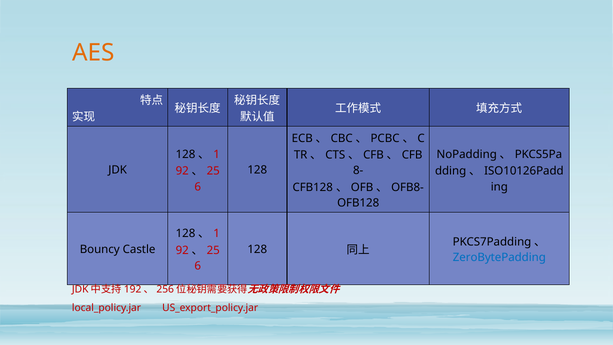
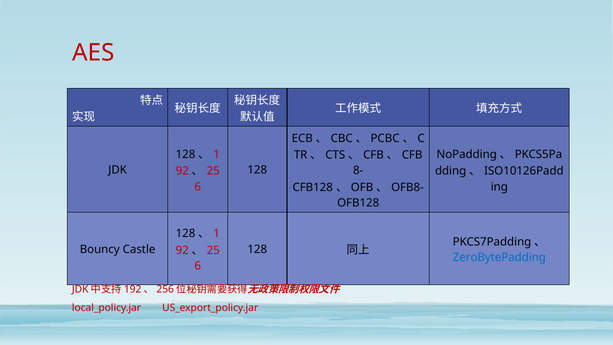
AES colour: orange -> red
